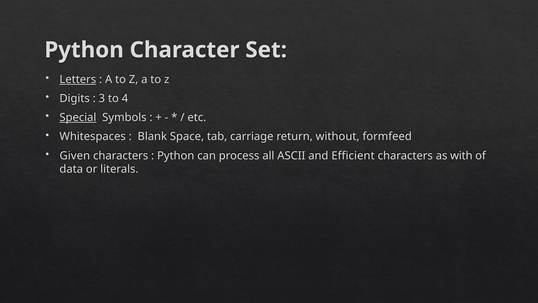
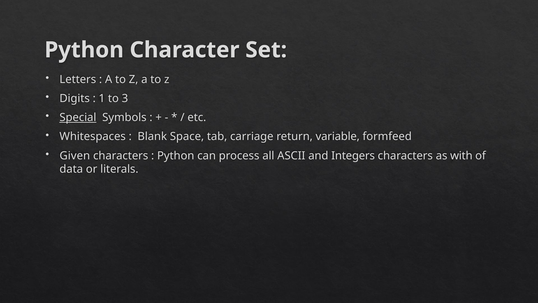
Letters underline: present -> none
3: 3 -> 1
4: 4 -> 3
without: without -> variable
Efficient: Efficient -> Integers
